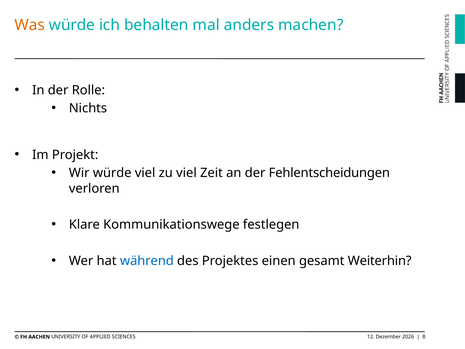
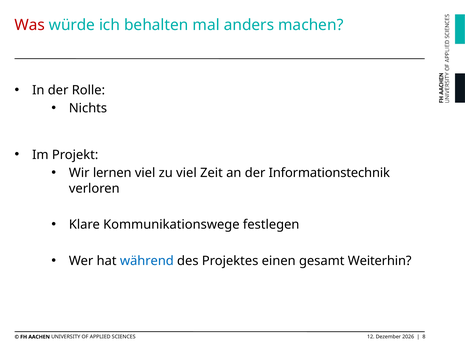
Was colour: orange -> red
Wir würde: würde -> lernen
Fehlentscheidungen: Fehlentscheidungen -> Informationstechnik
